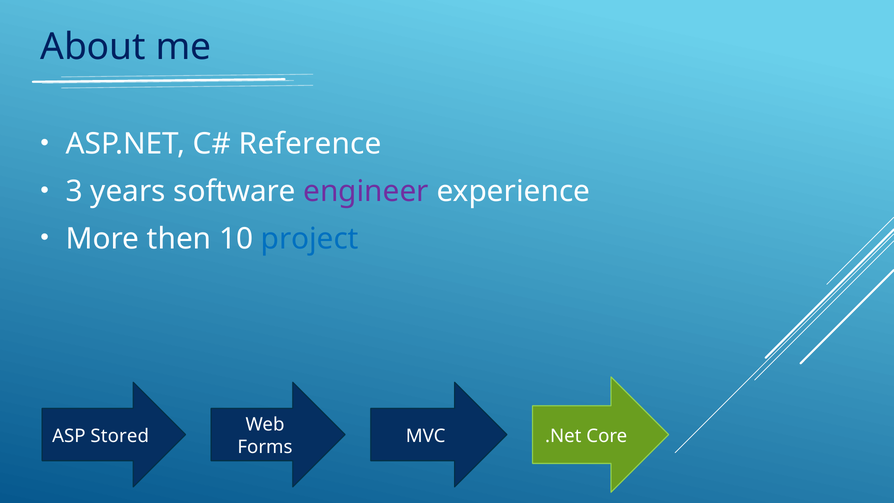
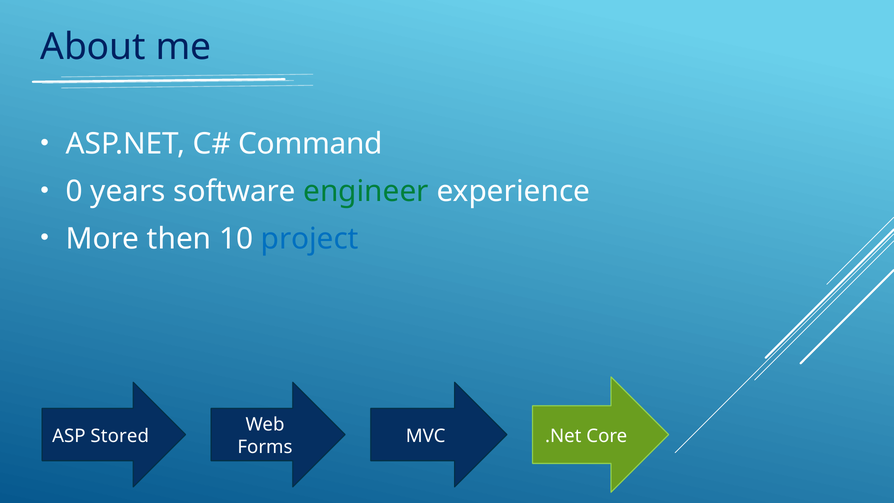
Reference: Reference -> Command
3: 3 -> 0
engineer colour: purple -> green
